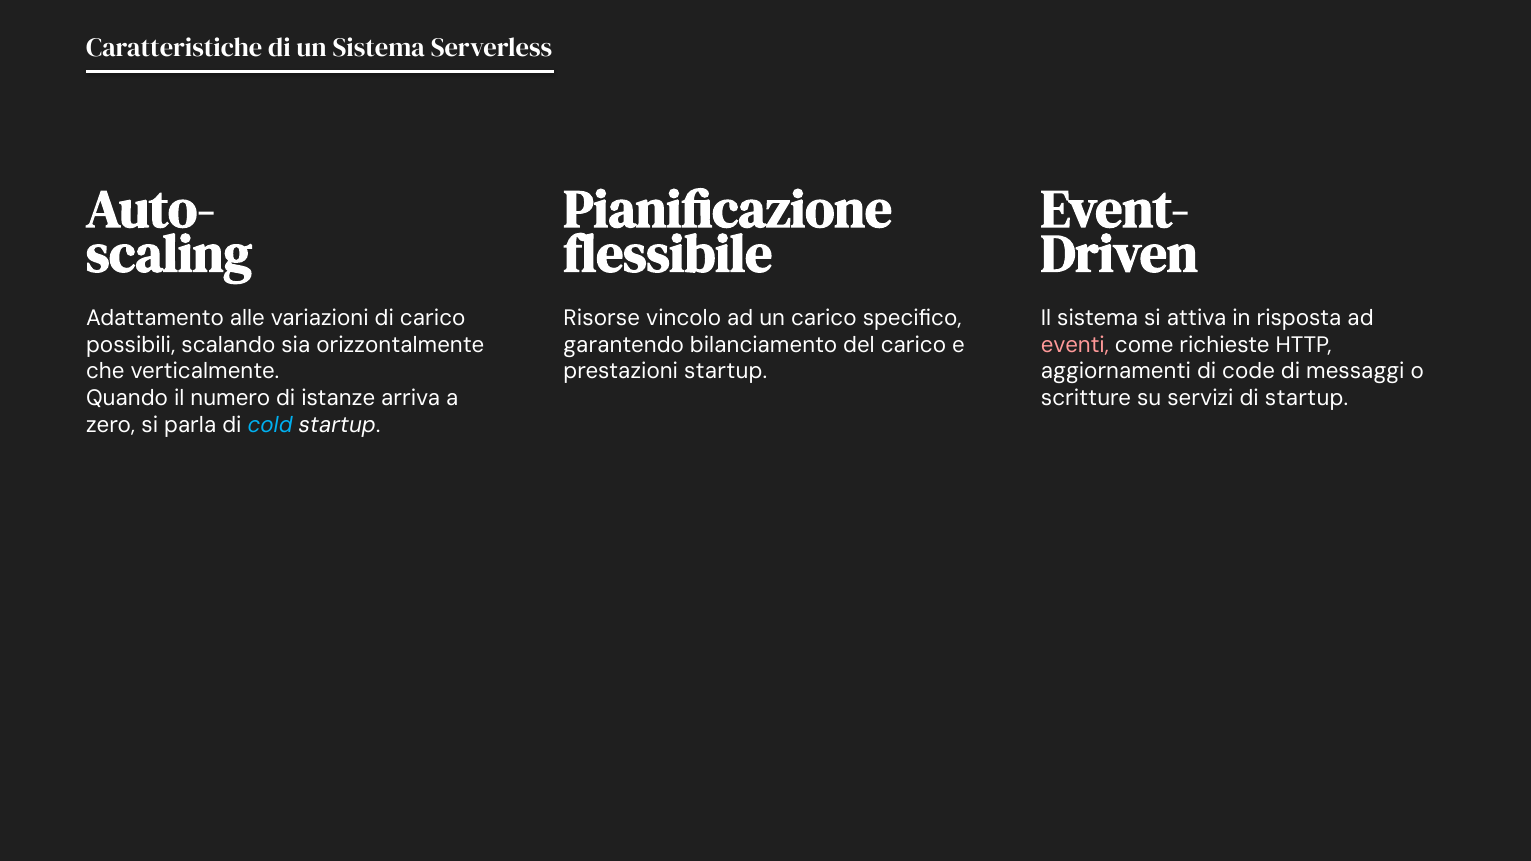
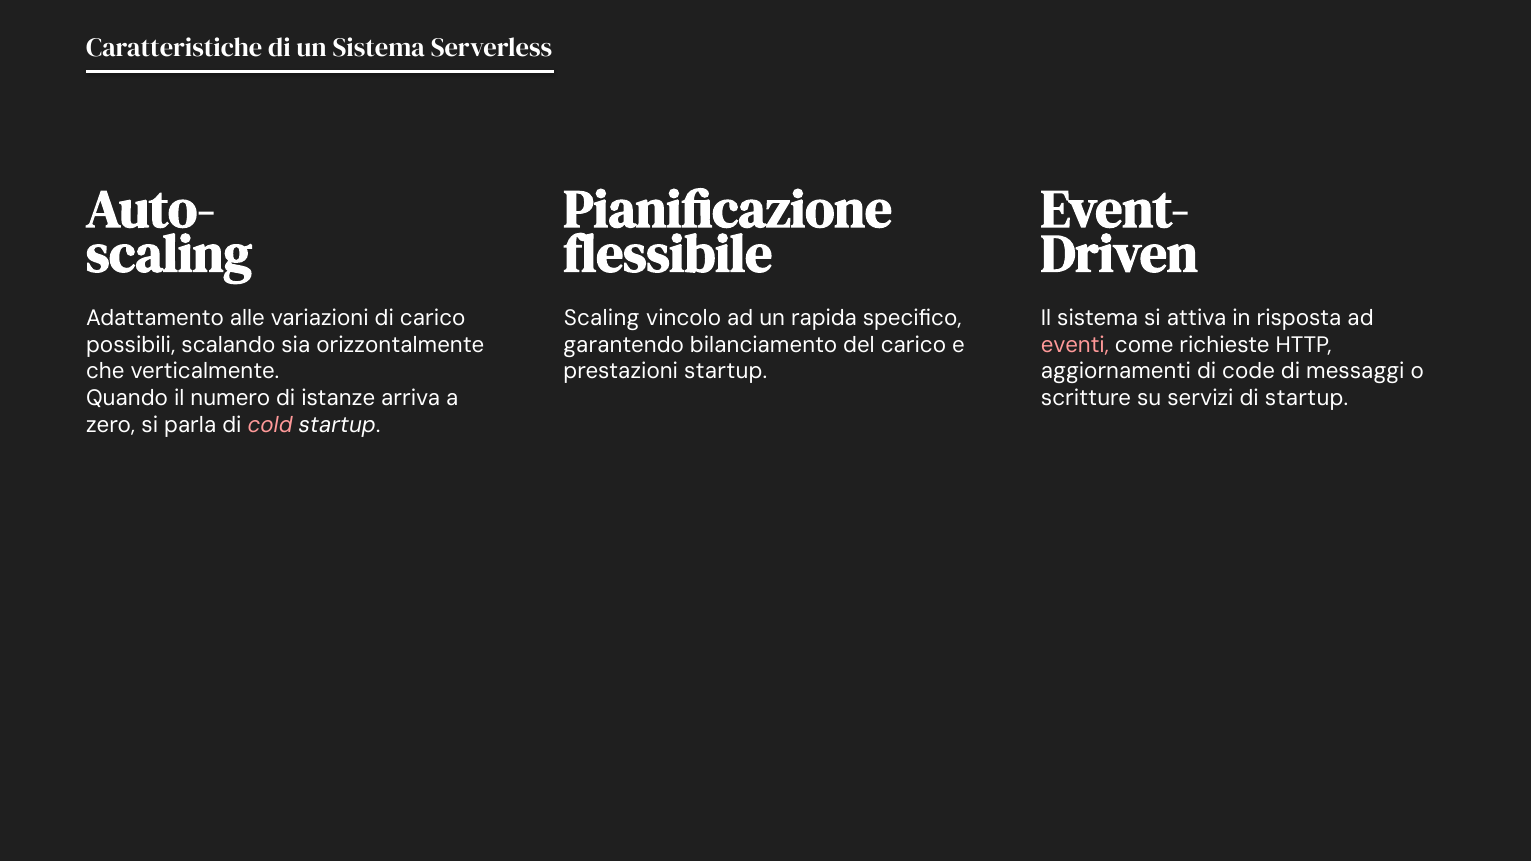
Risorse at (602, 318): Risorse -> Scaling
un carico: carico -> rapida
cold colour: light blue -> pink
